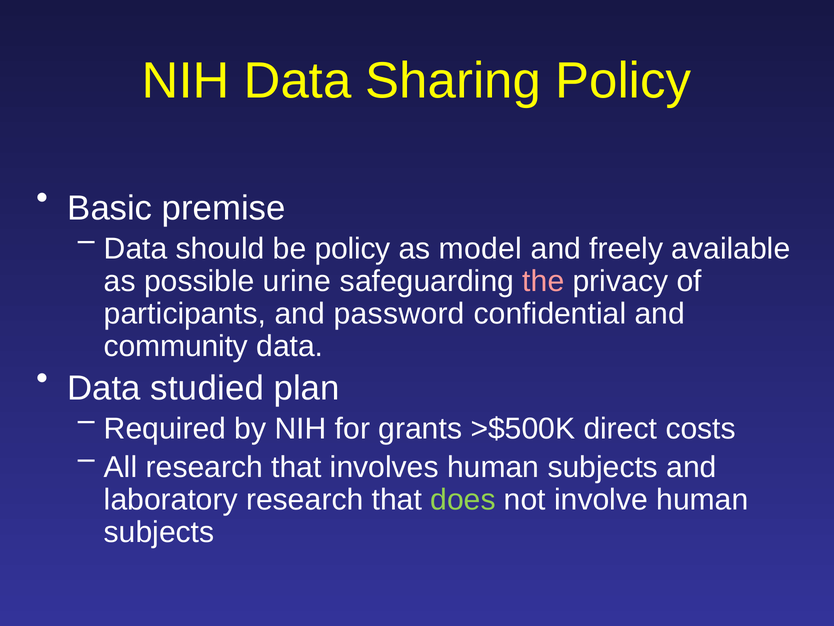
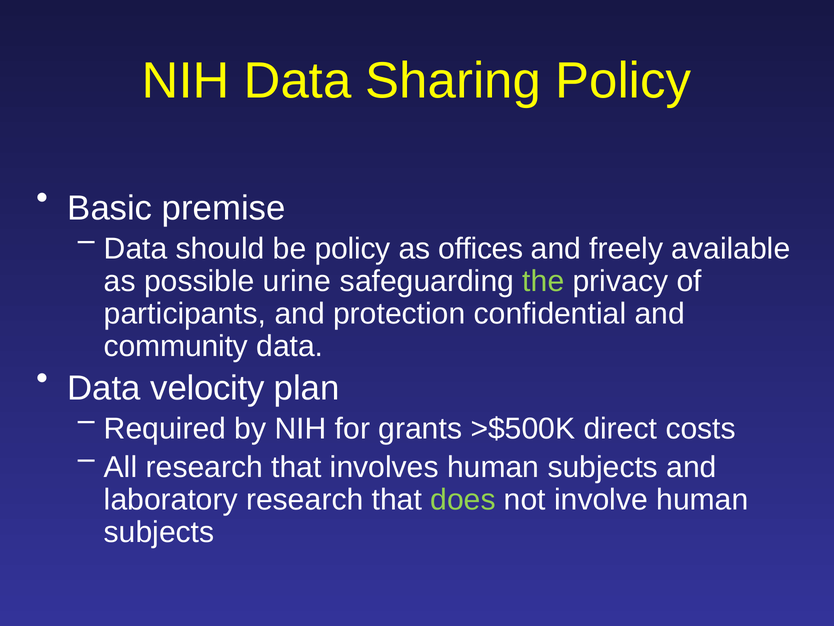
model: model -> offices
the colour: pink -> light green
password: password -> protection
studied: studied -> velocity
